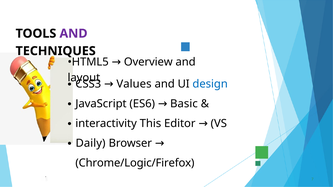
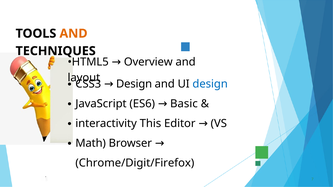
AND at (74, 34) colour: purple -> orange
Values at (134, 84): Values -> Design
Daily: Daily -> Math
Chrome/Logic/Firefox: Chrome/Logic/Firefox -> Chrome/Digit/Firefox
